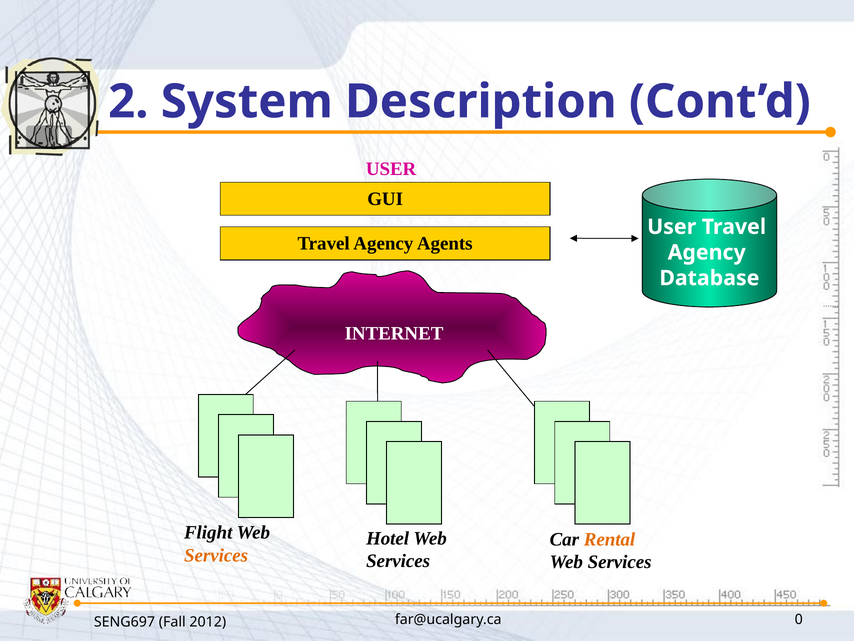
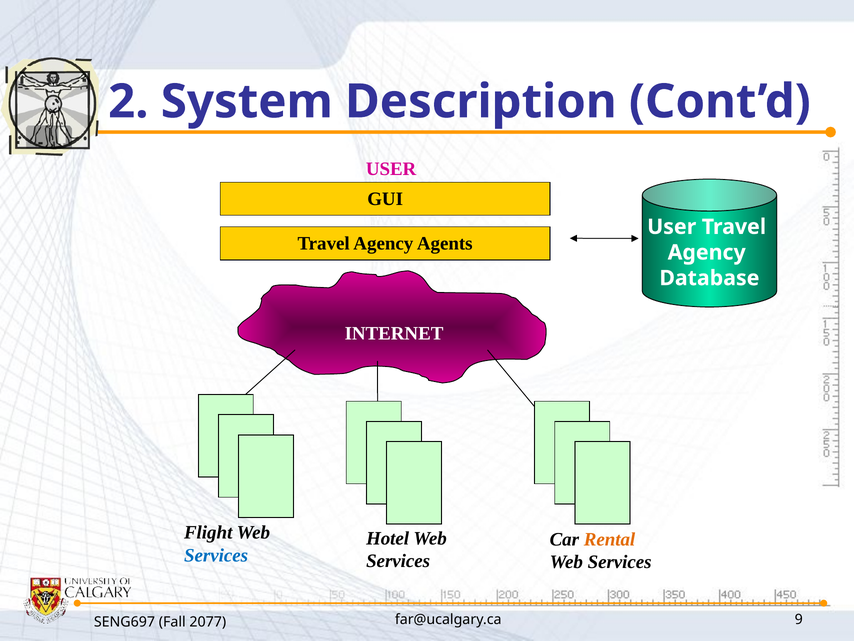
Services at (216, 555) colour: orange -> blue
0: 0 -> 9
2012: 2012 -> 2077
